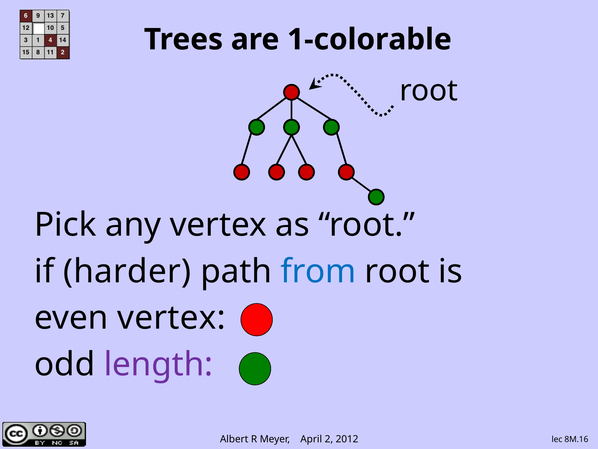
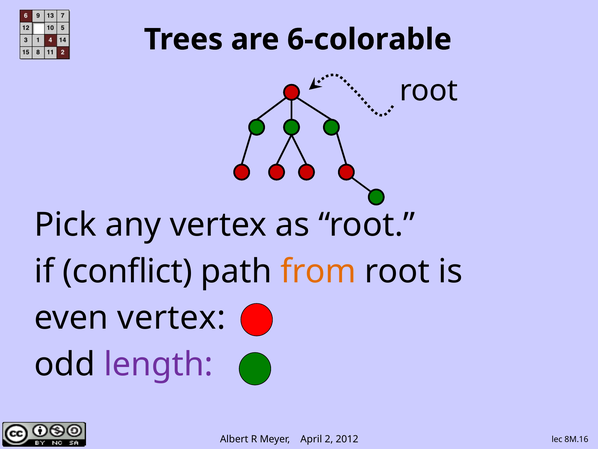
1-colorable: 1-colorable -> 6-colorable
harder: harder -> conflict
from colour: blue -> orange
